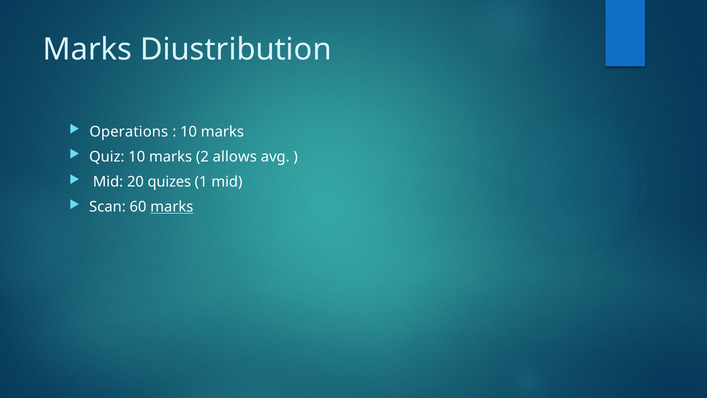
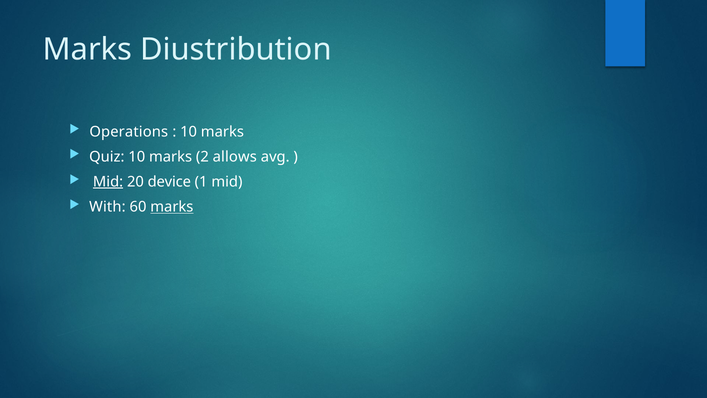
Mid at (108, 182) underline: none -> present
quizes: quizes -> device
Scan: Scan -> With
